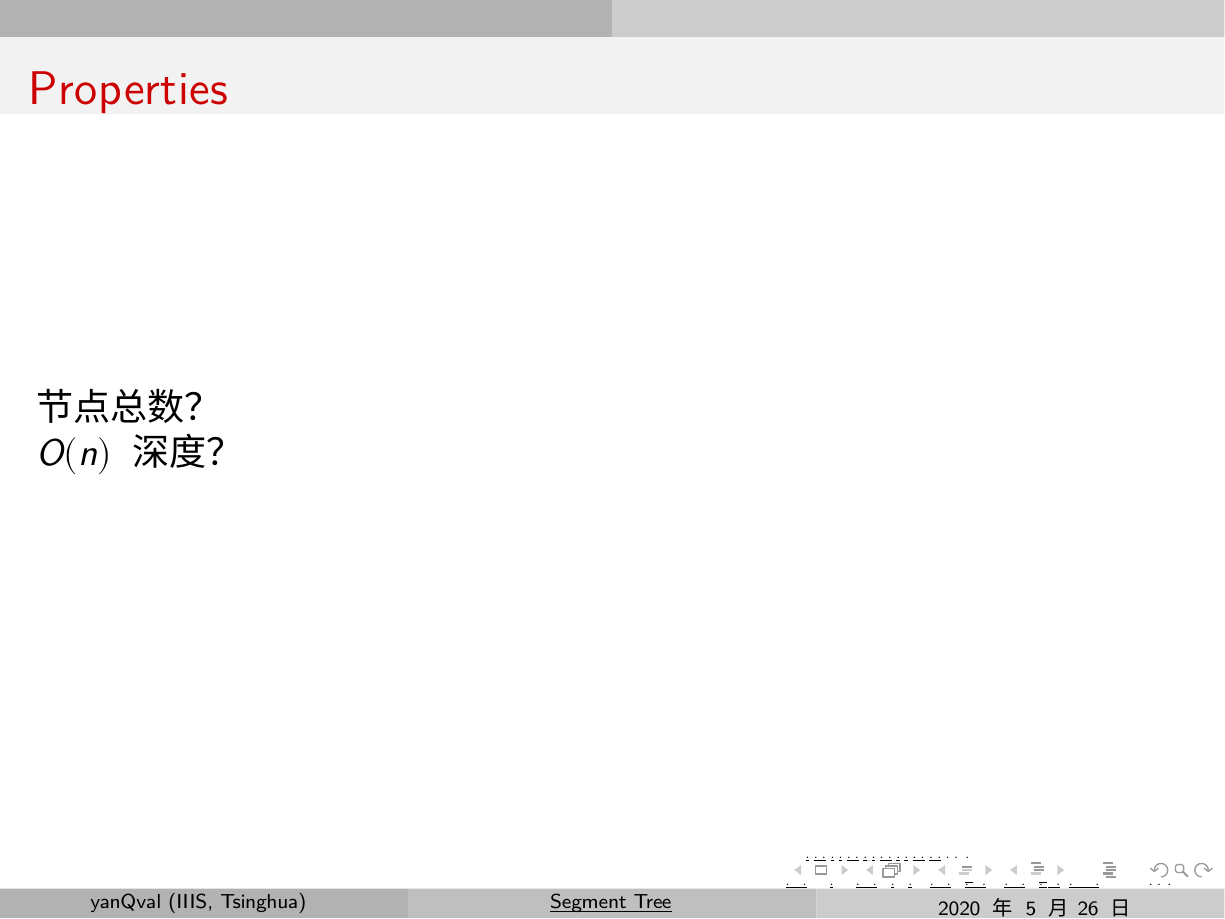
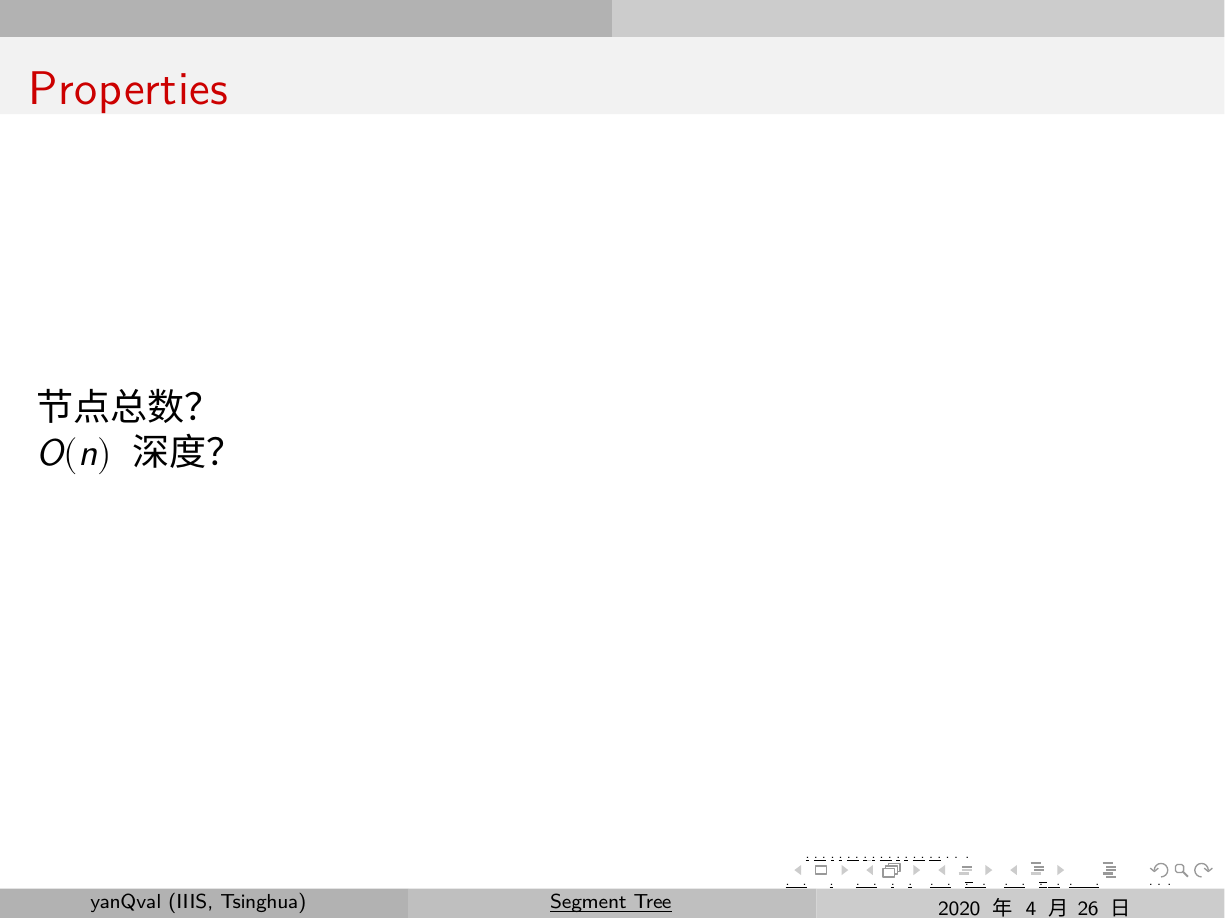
5: 5 -> 4
